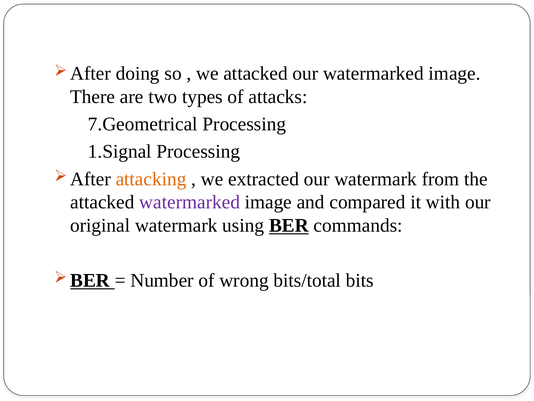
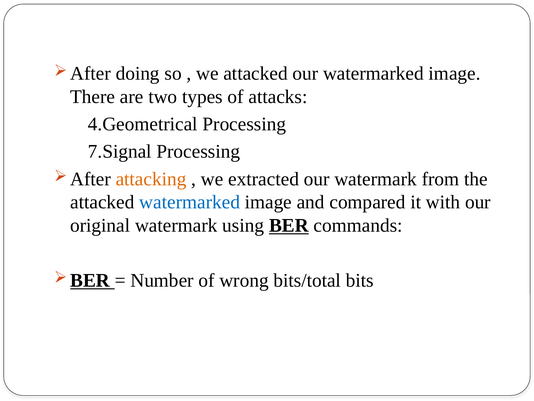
7.Geometrical: 7.Geometrical -> 4.Geometrical
1.Signal: 1.Signal -> 7.Signal
watermarked at (190, 202) colour: purple -> blue
